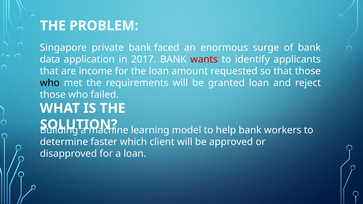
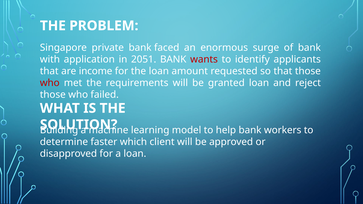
data: data -> with
2017: 2017 -> 2051
who at (50, 83) colour: black -> red
